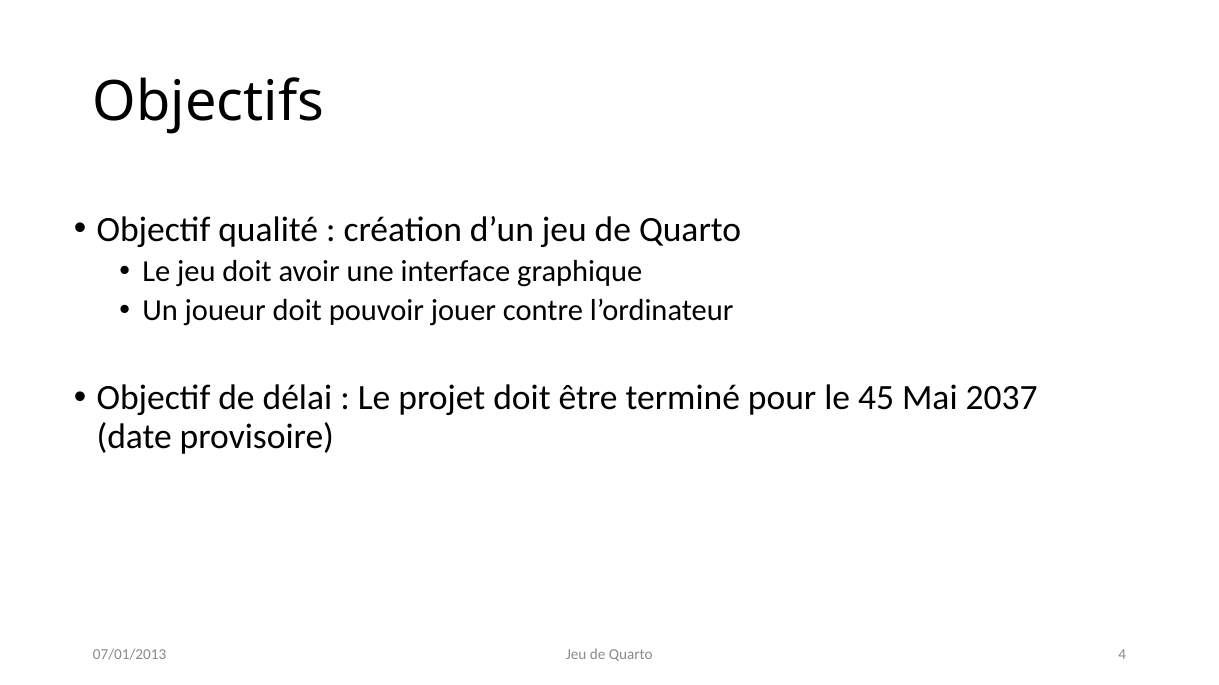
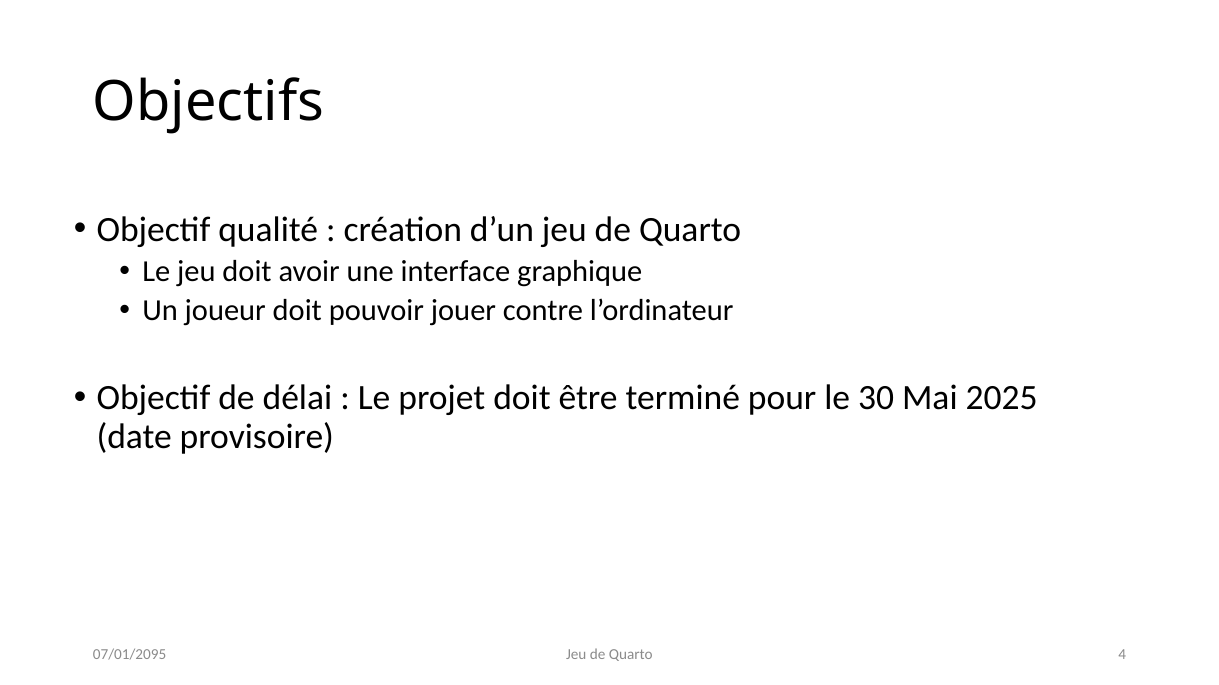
45: 45 -> 30
2037: 2037 -> 2025
07/01/2013: 07/01/2013 -> 07/01/2095
